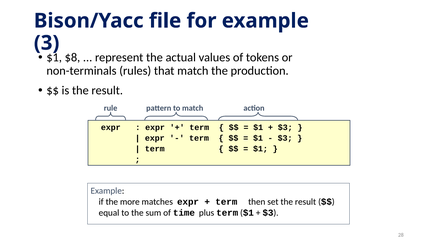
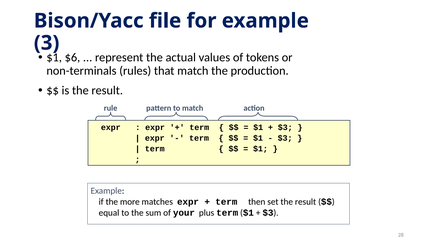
$8: $8 -> $6
time: time -> your
